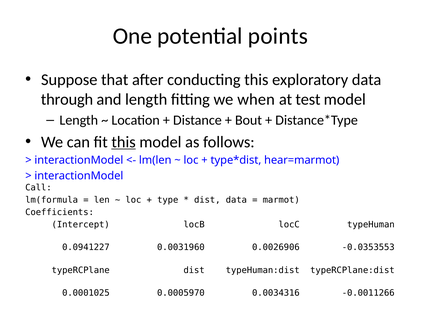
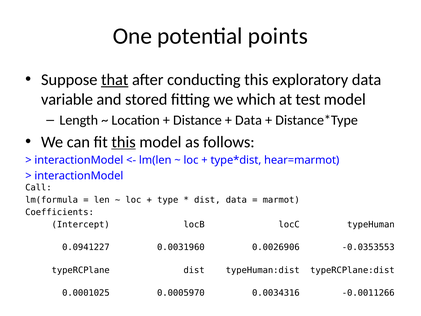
that underline: none -> present
through: through -> variable
and length: length -> stored
when: when -> which
Bout at (249, 120): Bout -> Data
